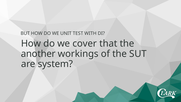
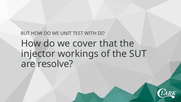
another: another -> injector
system: system -> resolve
